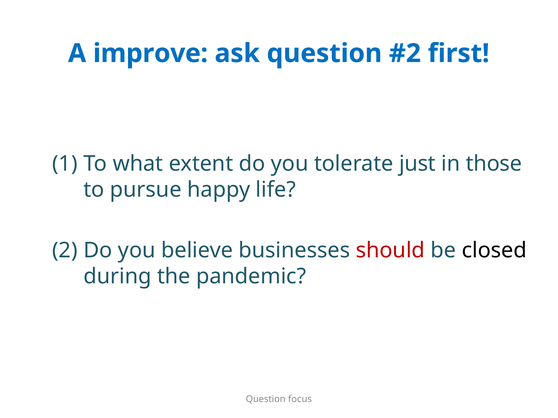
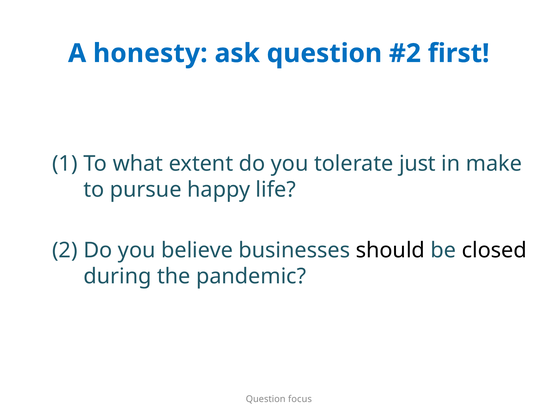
improve: improve -> honesty
those: those -> make
should colour: red -> black
